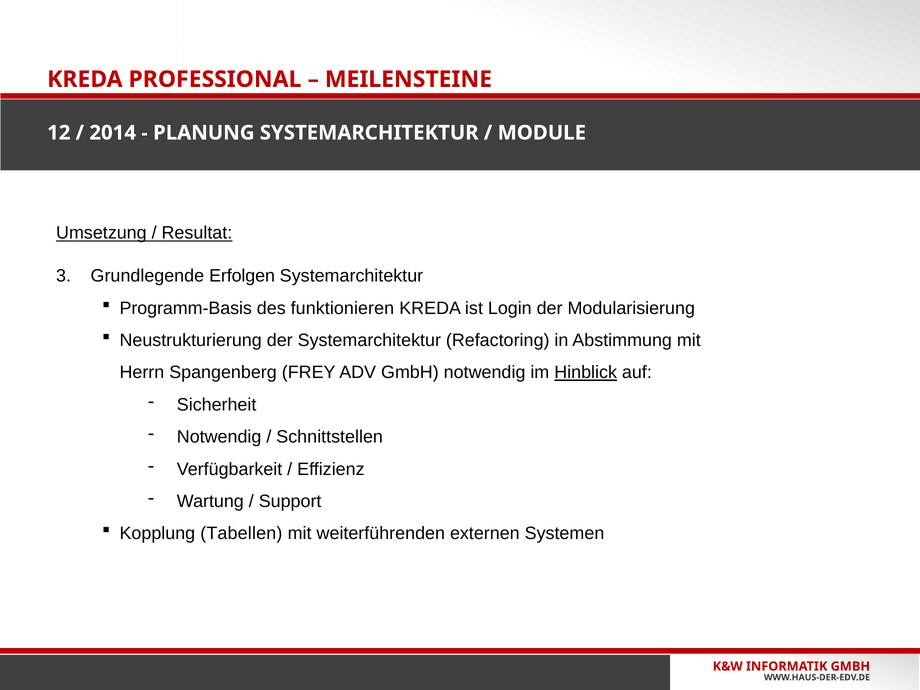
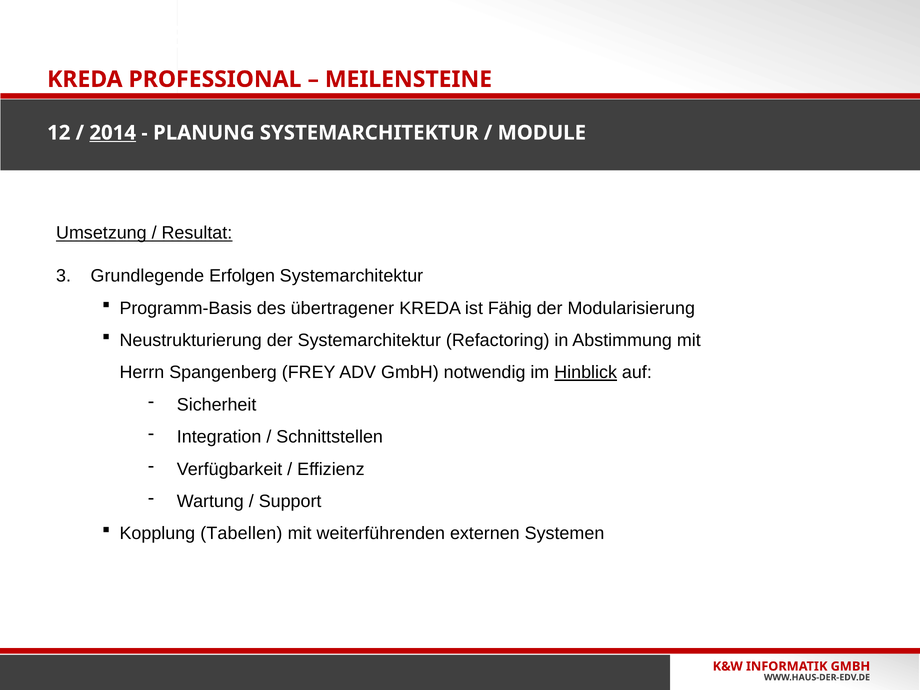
2014 underline: none -> present
funktionieren: funktionieren -> übertragener
Login: Login -> Fähig
Notwendig at (219, 437): Notwendig -> Integration
